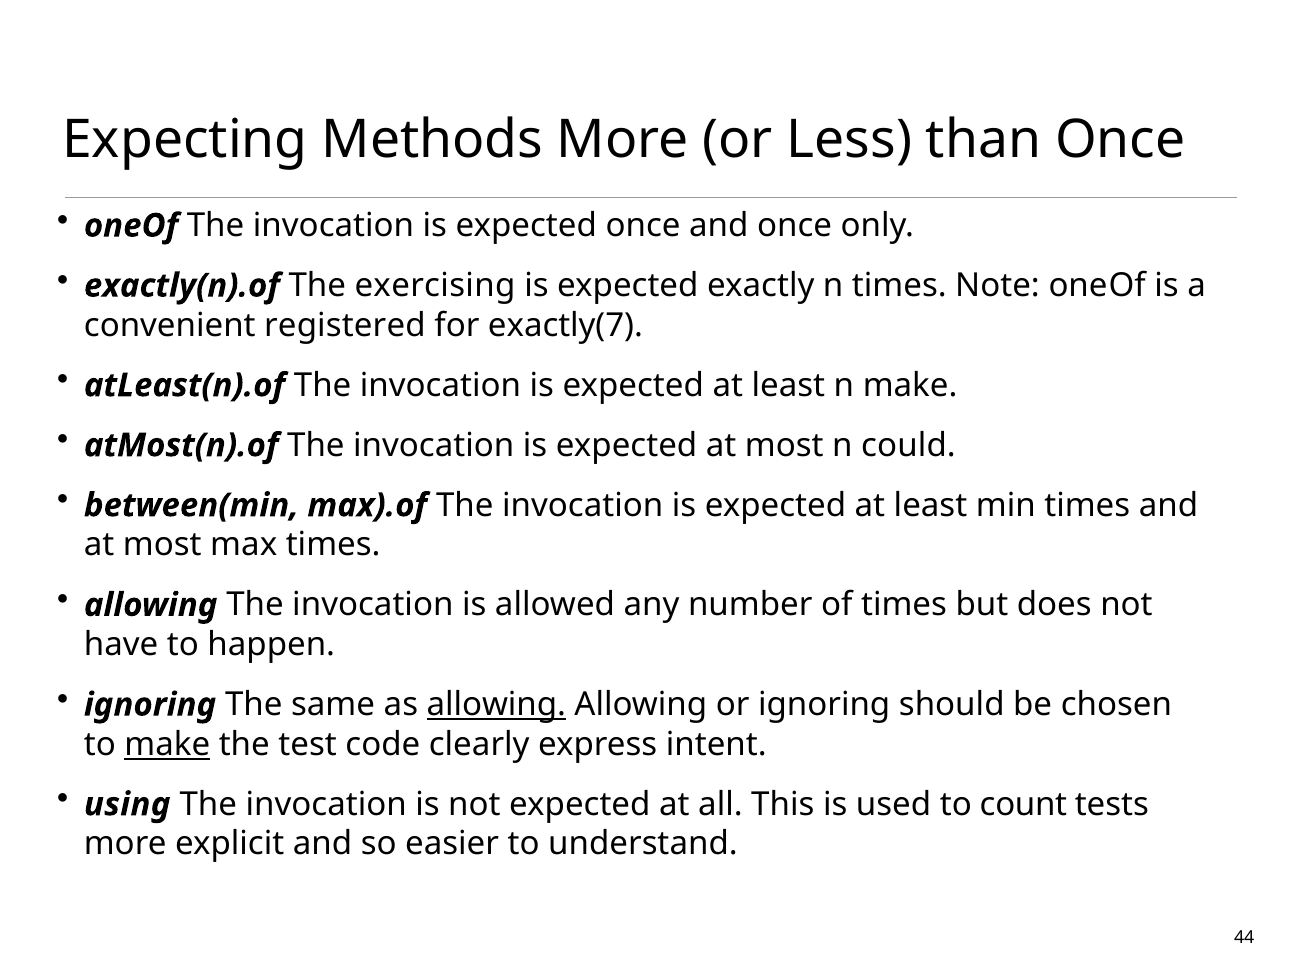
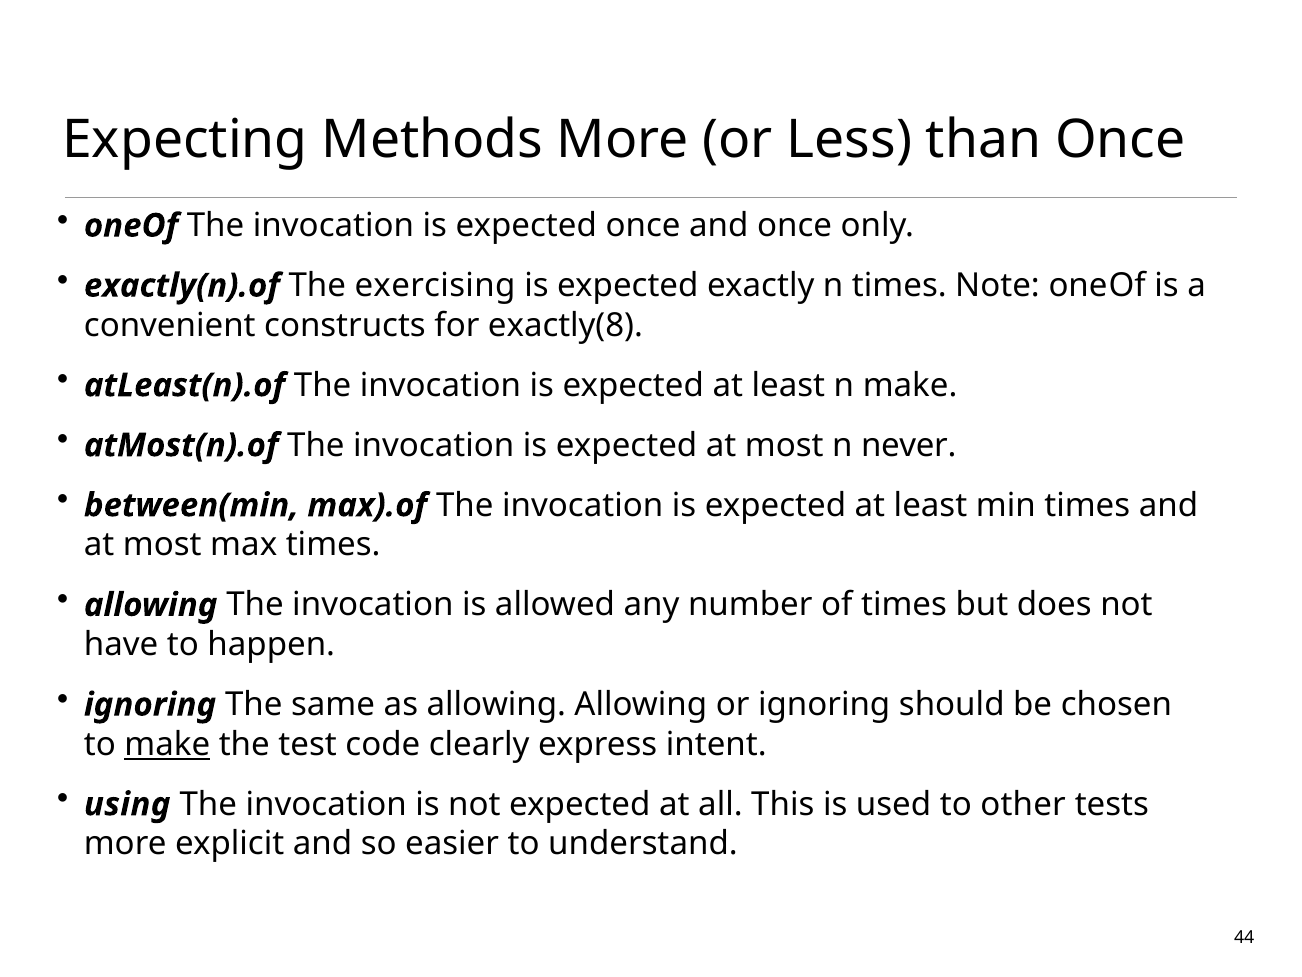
registered: registered -> constructs
exactly(7: exactly(7 -> exactly(8
could: could -> never
allowing at (496, 704) underline: present -> none
count: count -> other
